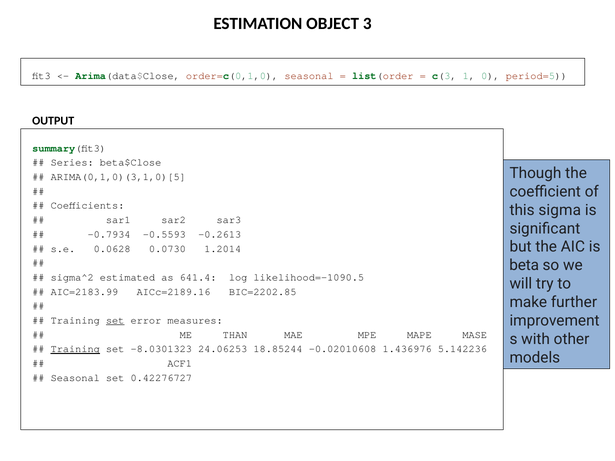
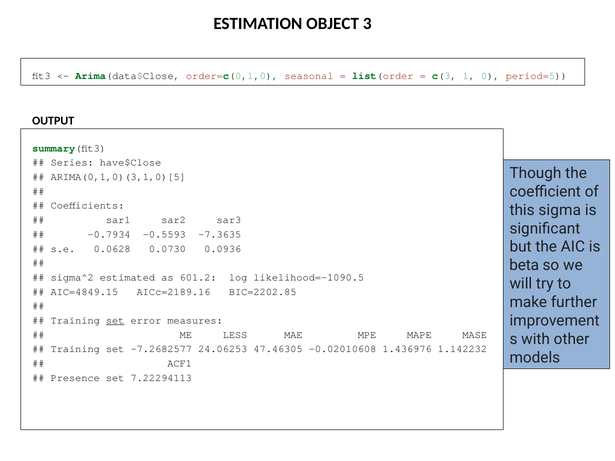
beta$Close: beta$Close -> have$Close
-0.2613: -0.2613 -> -7.3635
1.2014: 1.2014 -> 0.0936
641.4: 641.4 -> 601.2
AIC=2183.99: AIC=2183.99 -> AIC=4849.15
THAN: THAN -> LESS
Training at (75, 349) underline: present -> none
-8.0301323: -8.0301323 -> -7.2682577
18.85244: 18.85244 -> 47.46305
5.142236: 5.142236 -> 1.142232
Seasonal at (75, 378): Seasonal -> Presence
0.42276727: 0.42276727 -> 7.22294113
